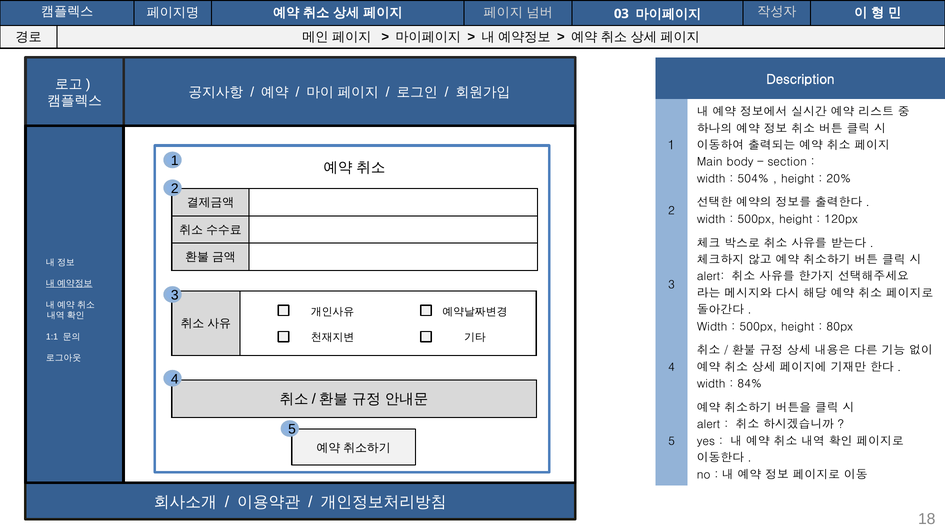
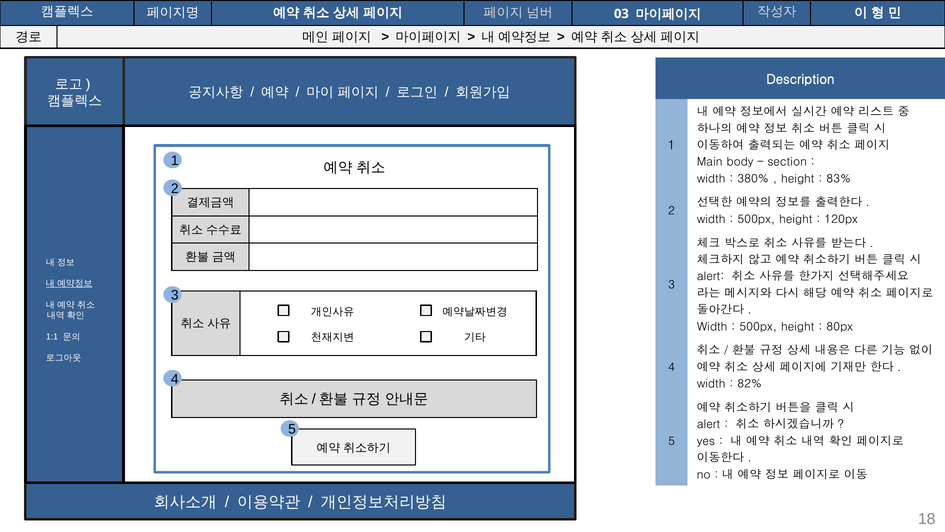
504%: 504% -> 380%
20%: 20% -> 83%
84%: 84% -> 82%
